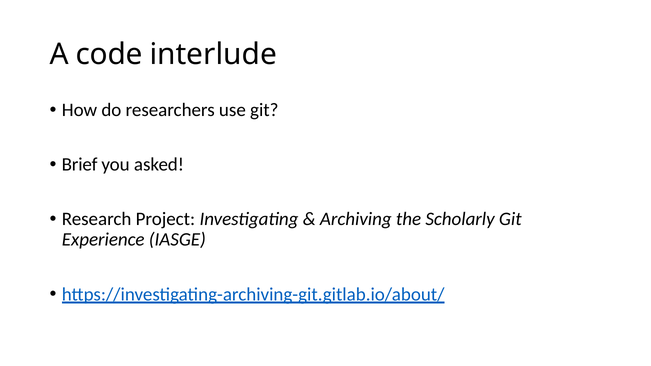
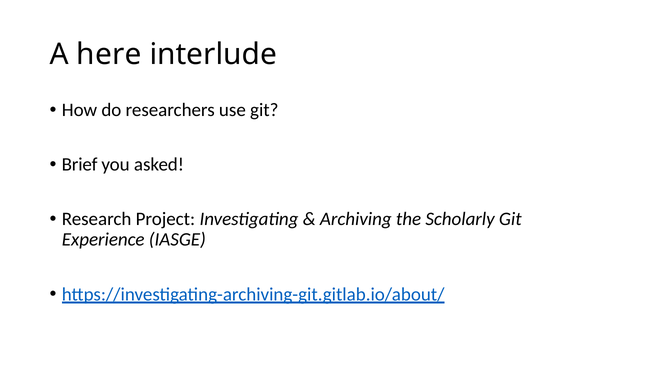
code: code -> here
